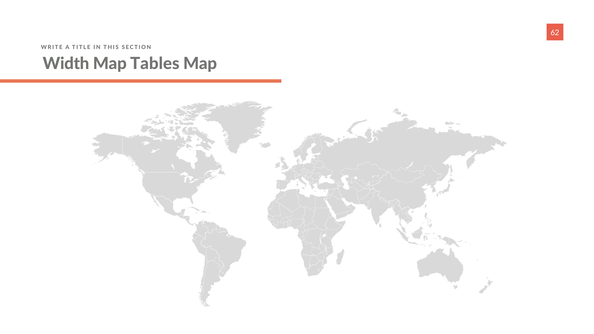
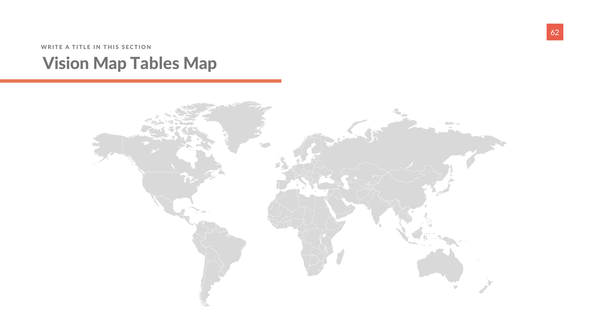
Width: Width -> Vision
